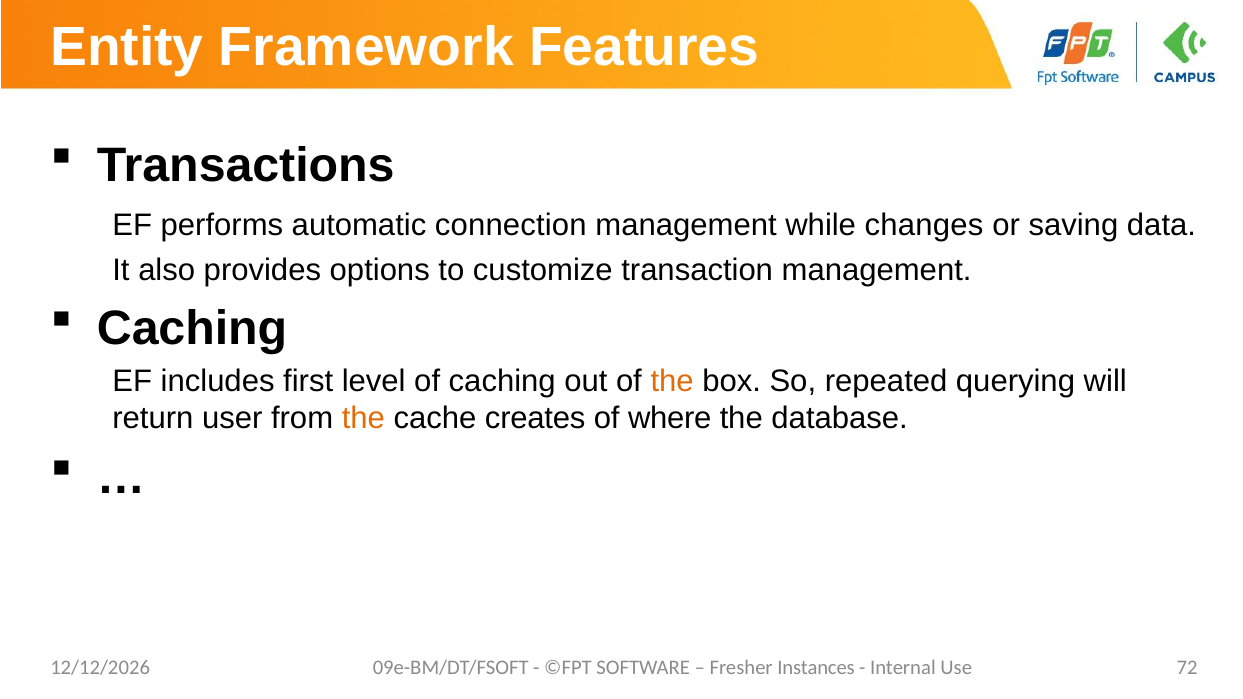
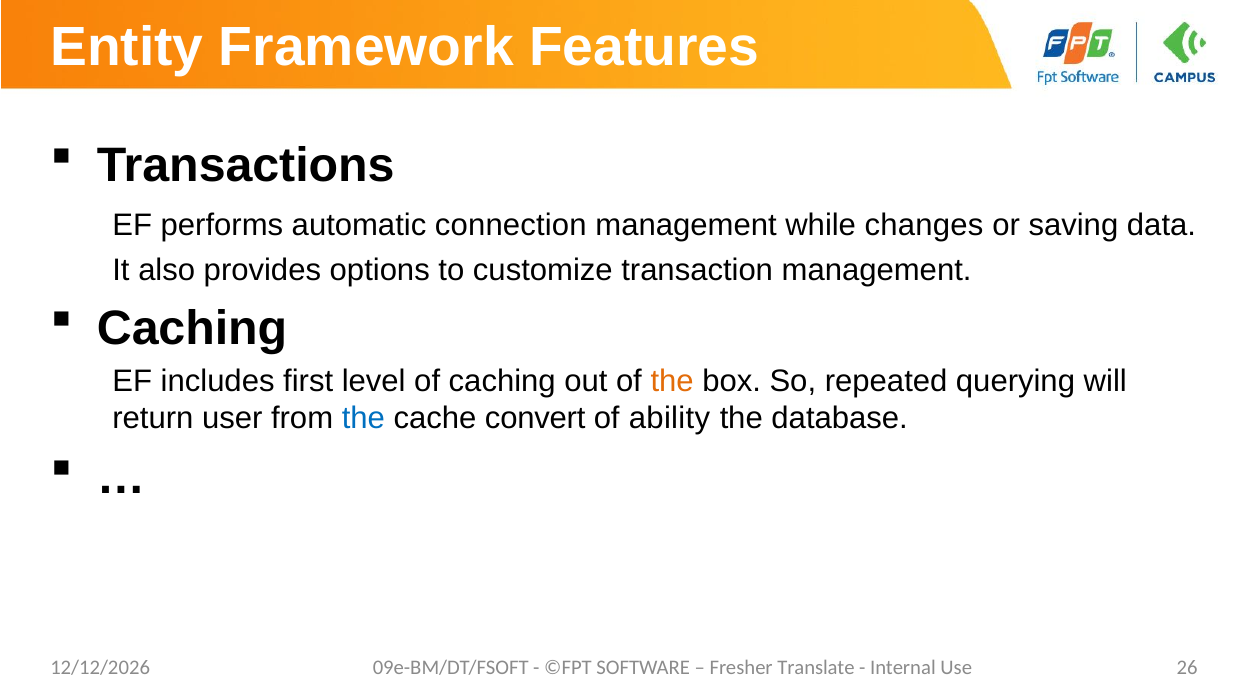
the at (363, 419) colour: orange -> blue
creates: creates -> convert
where: where -> ability
Instances: Instances -> Translate
72: 72 -> 26
